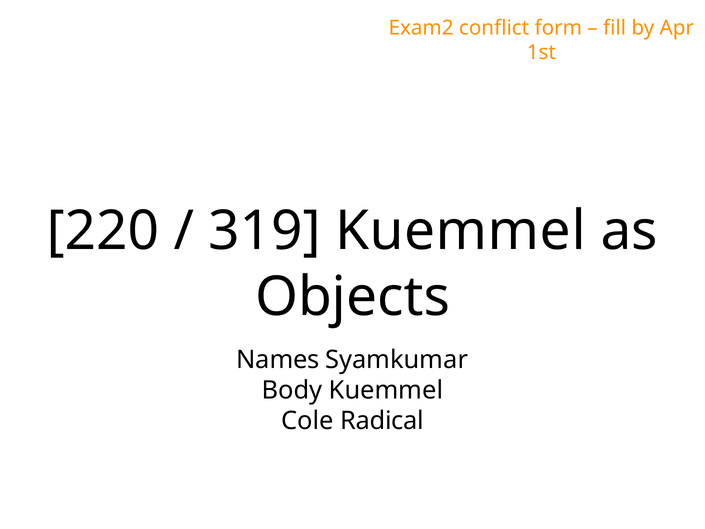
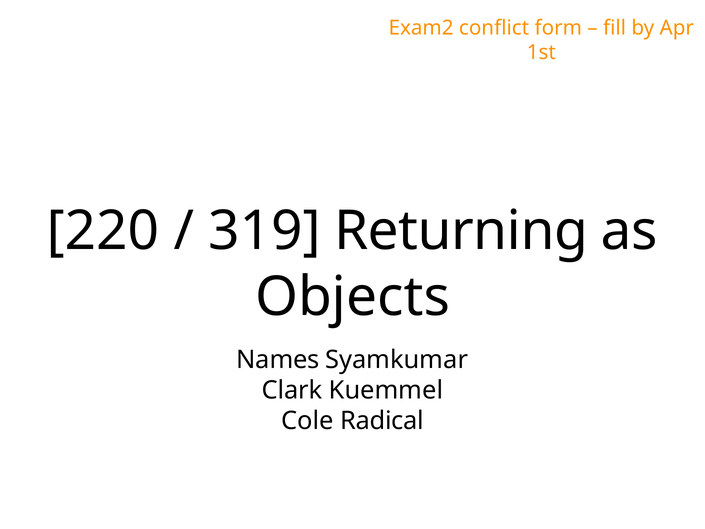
319 Kuemmel: Kuemmel -> Returning
Body: Body -> Clark
